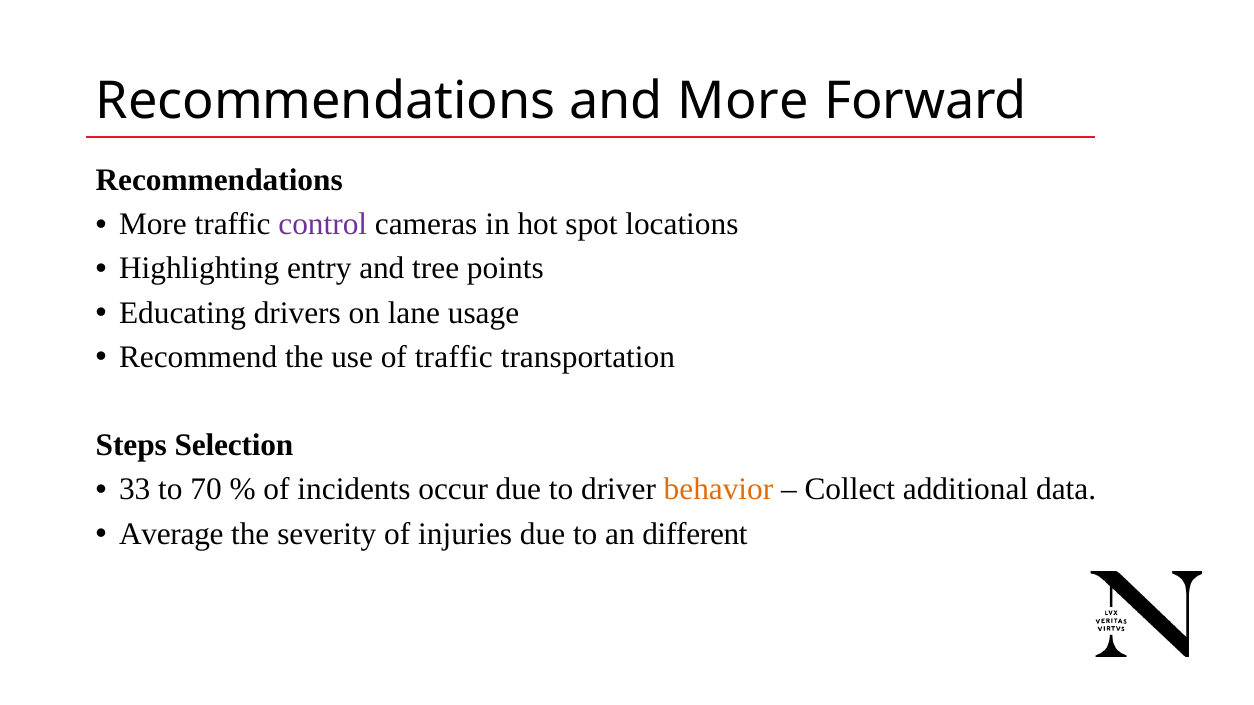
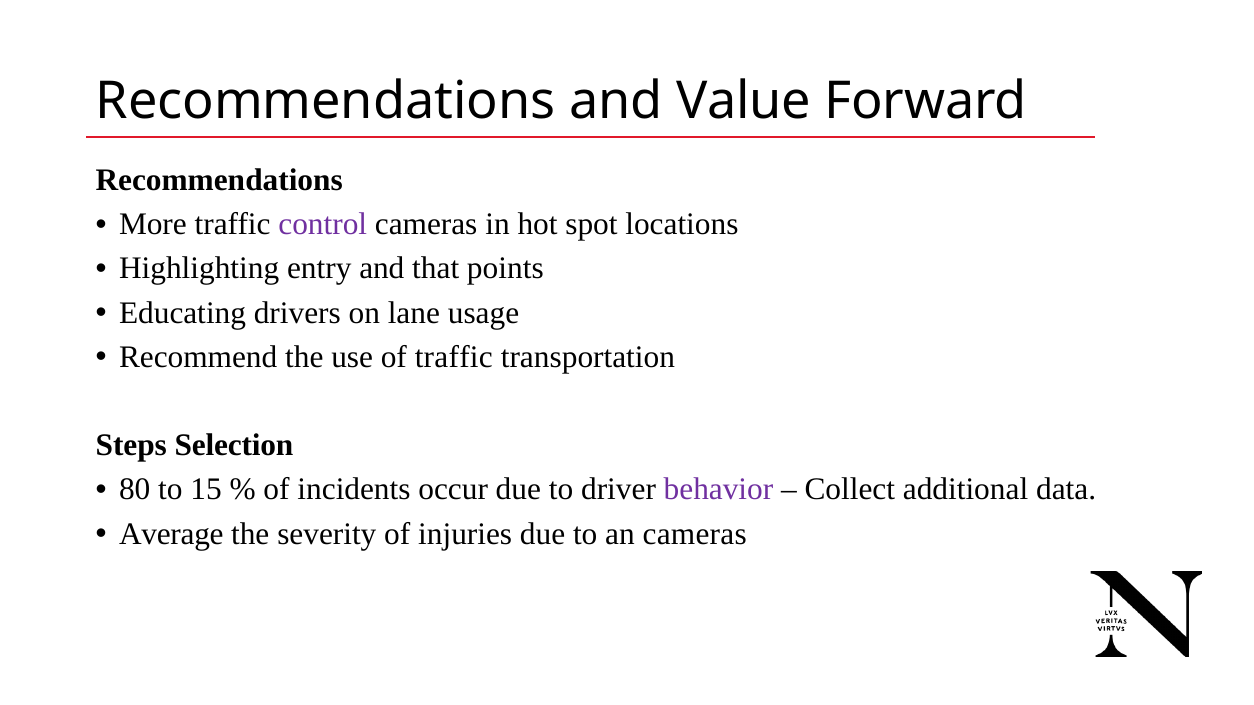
and More: More -> Value
tree: tree -> that
33: 33 -> 80
70: 70 -> 15
behavior colour: orange -> purple
an different: different -> cameras
